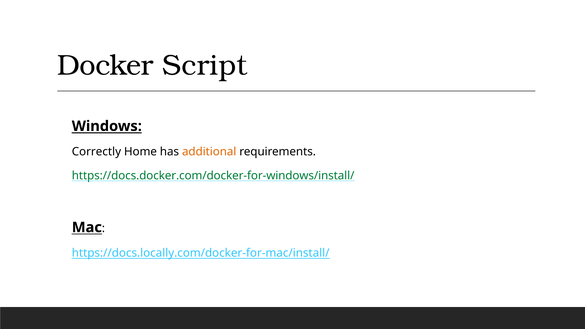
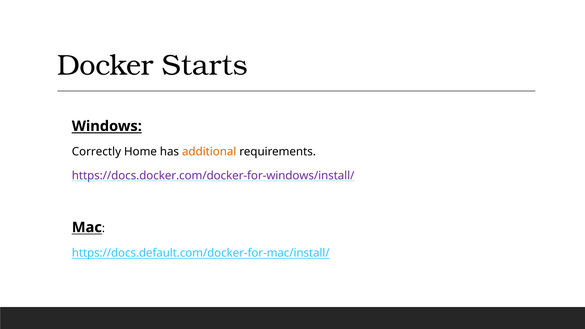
Script: Script -> Starts
https://docs.docker.com/docker-for-windows/install/ colour: green -> purple
https://docs.locally.com/docker-for-mac/install/: https://docs.locally.com/docker-for-mac/install/ -> https://docs.default.com/docker-for-mac/install/
